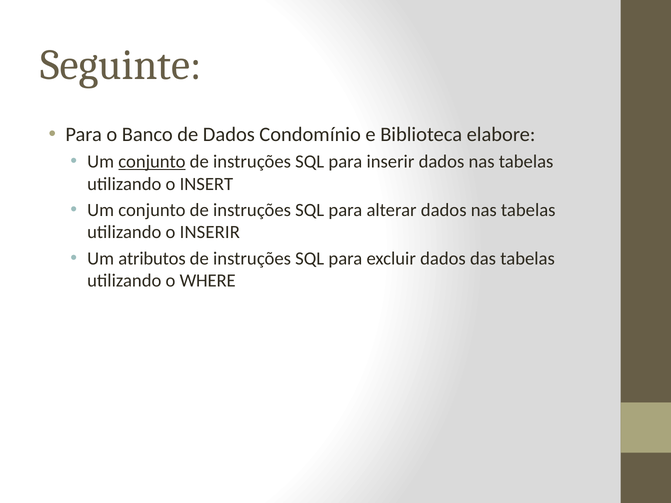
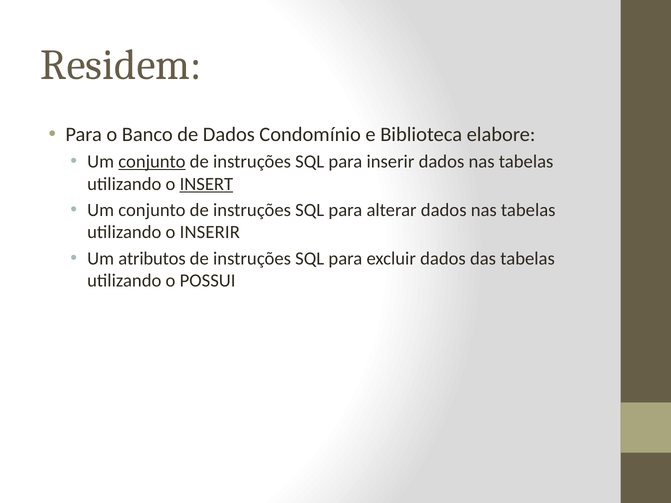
Seguinte: Seguinte -> Residem
INSERT underline: none -> present
WHERE: WHERE -> POSSUI
